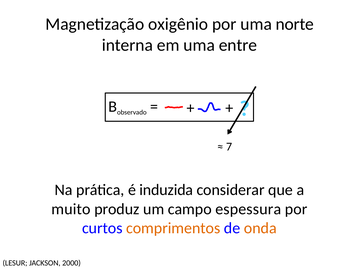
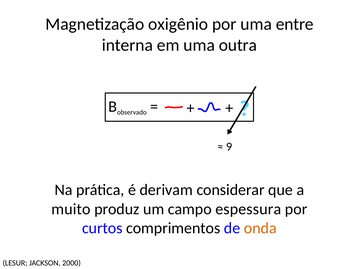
norte: norte -> entre
entre: entre -> outra
7: 7 -> 9
induzida: induzida -> derivam
comprimentos colour: orange -> black
